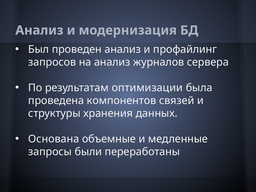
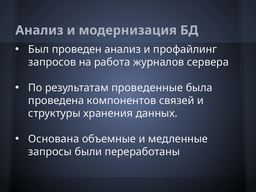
на анализ: анализ -> работа
оптимизации: оптимизации -> проведенные
